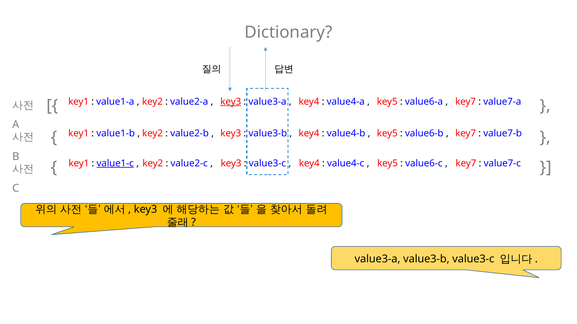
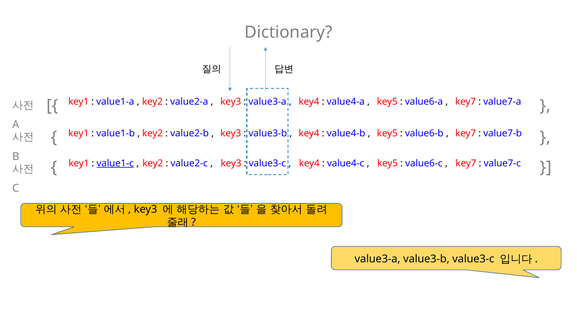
key3 at (231, 102) underline: present -> none
